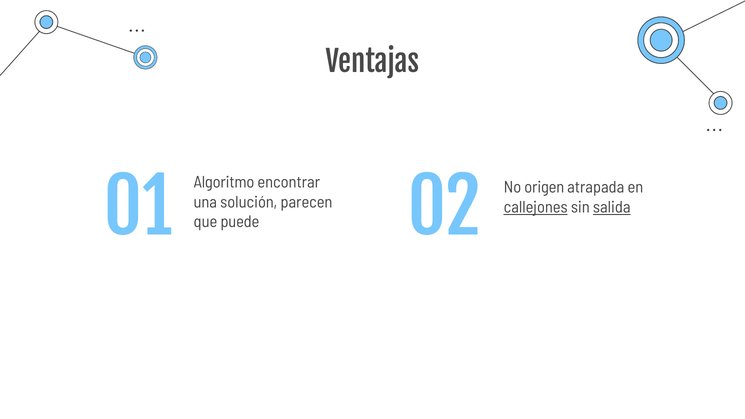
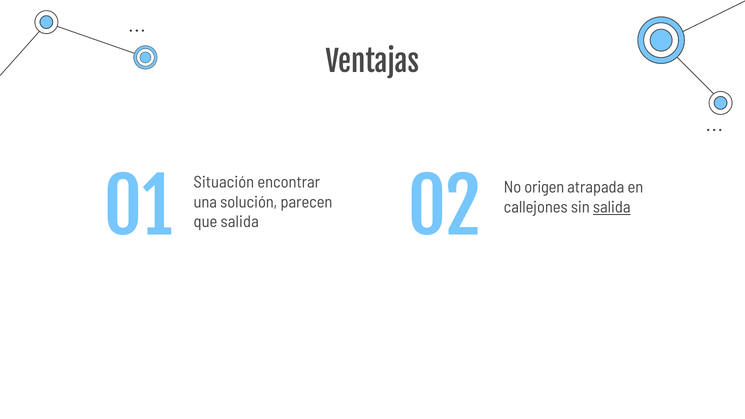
Algoritmo: Algoritmo -> Situación
callejones underline: present -> none
que puede: puede -> salida
